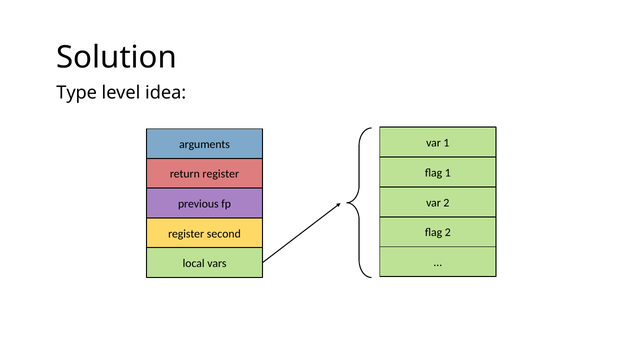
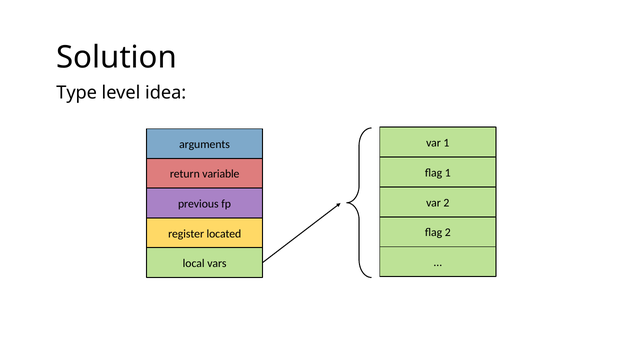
return register: register -> variable
second: second -> located
